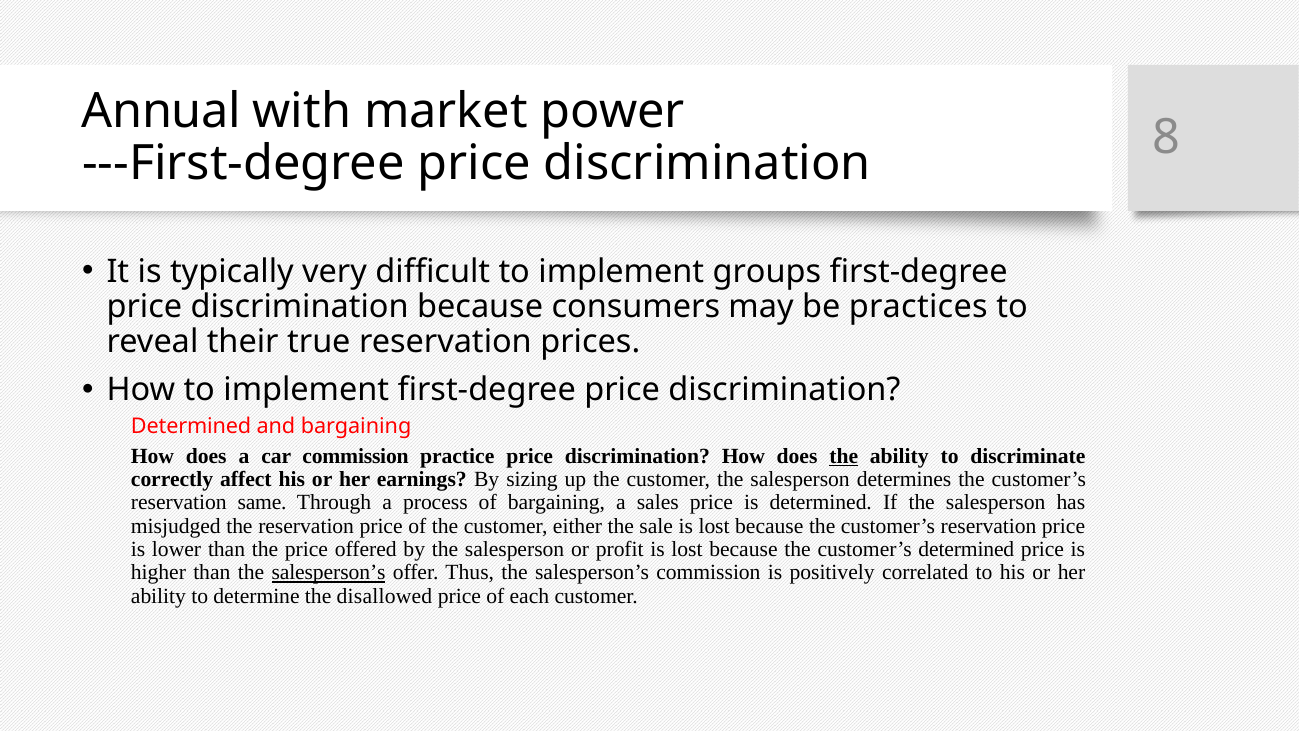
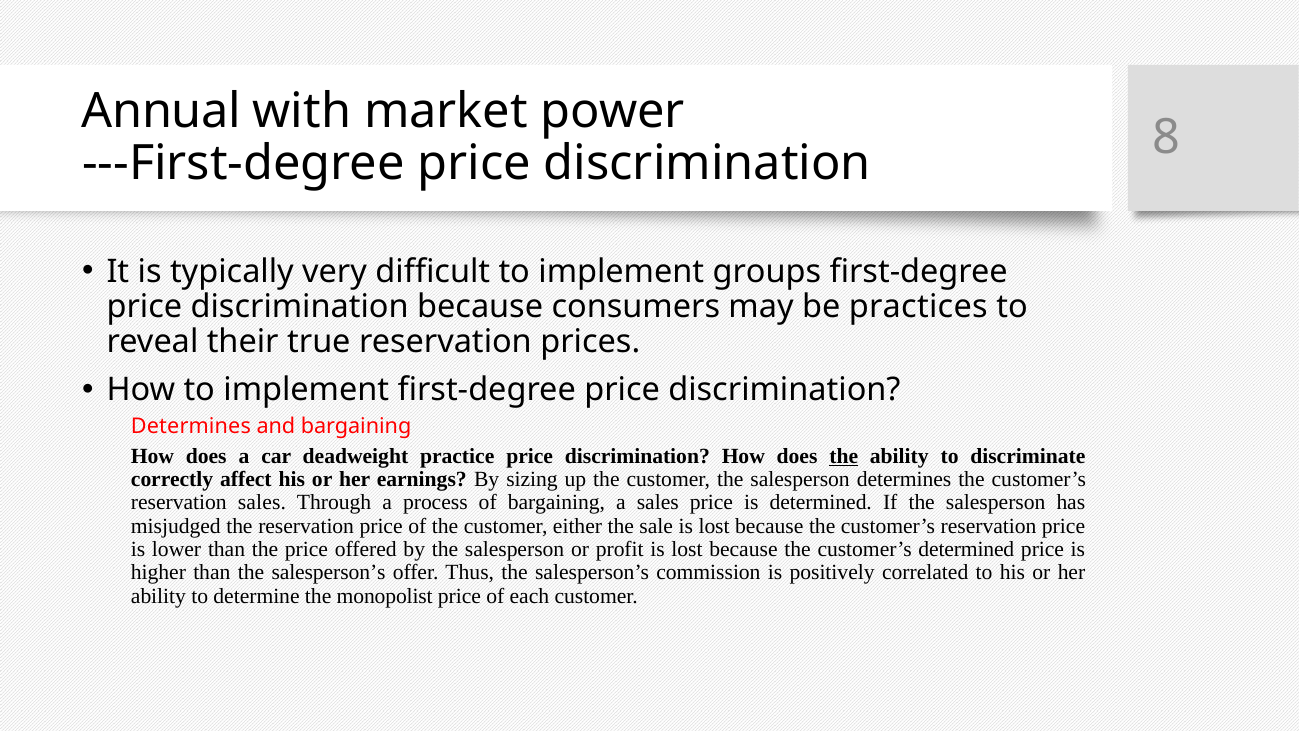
Determined at (191, 426): Determined -> Determines
car commission: commission -> deadweight
reservation same: same -> sales
salesperson’s at (329, 573) underline: present -> none
disallowed: disallowed -> monopolist
